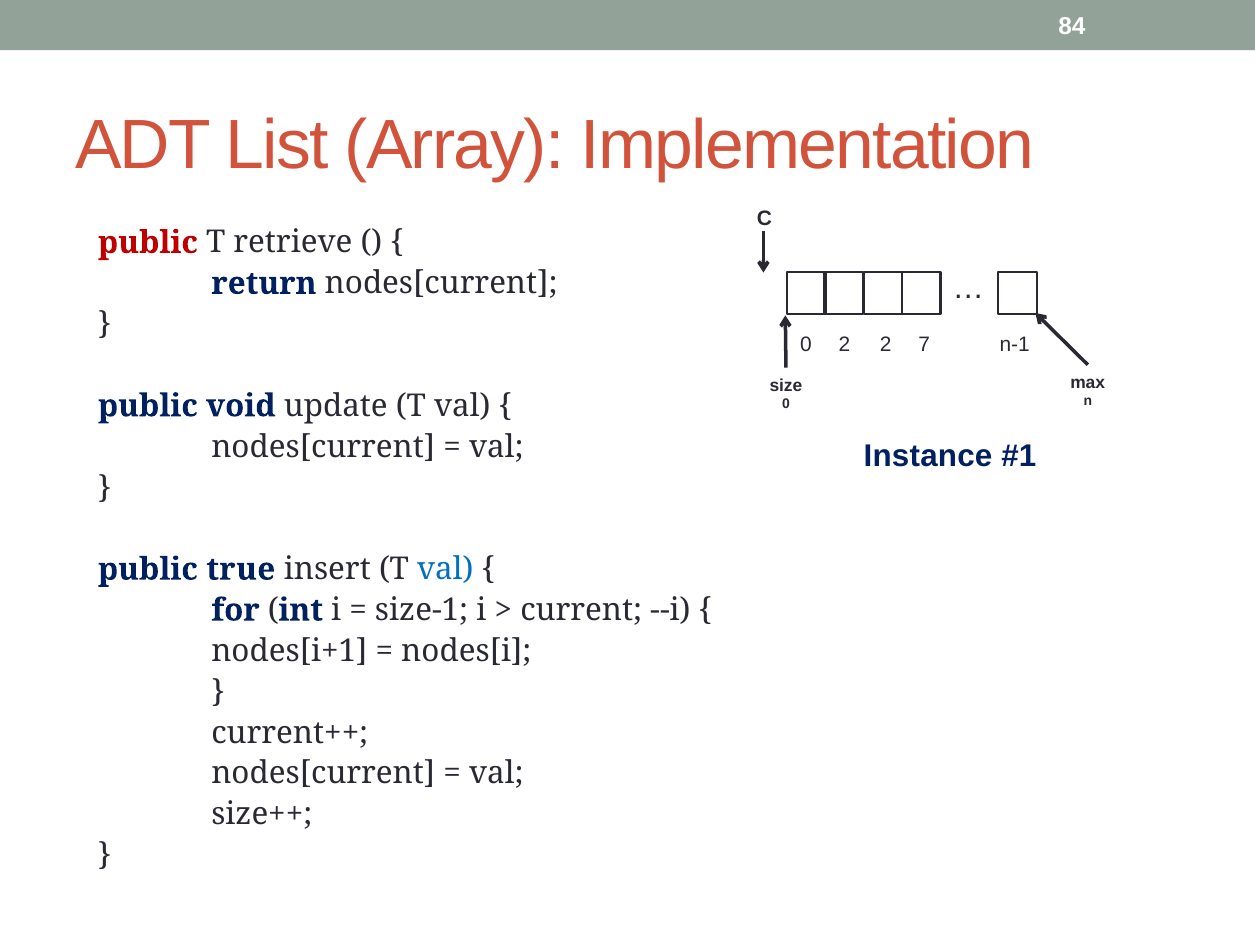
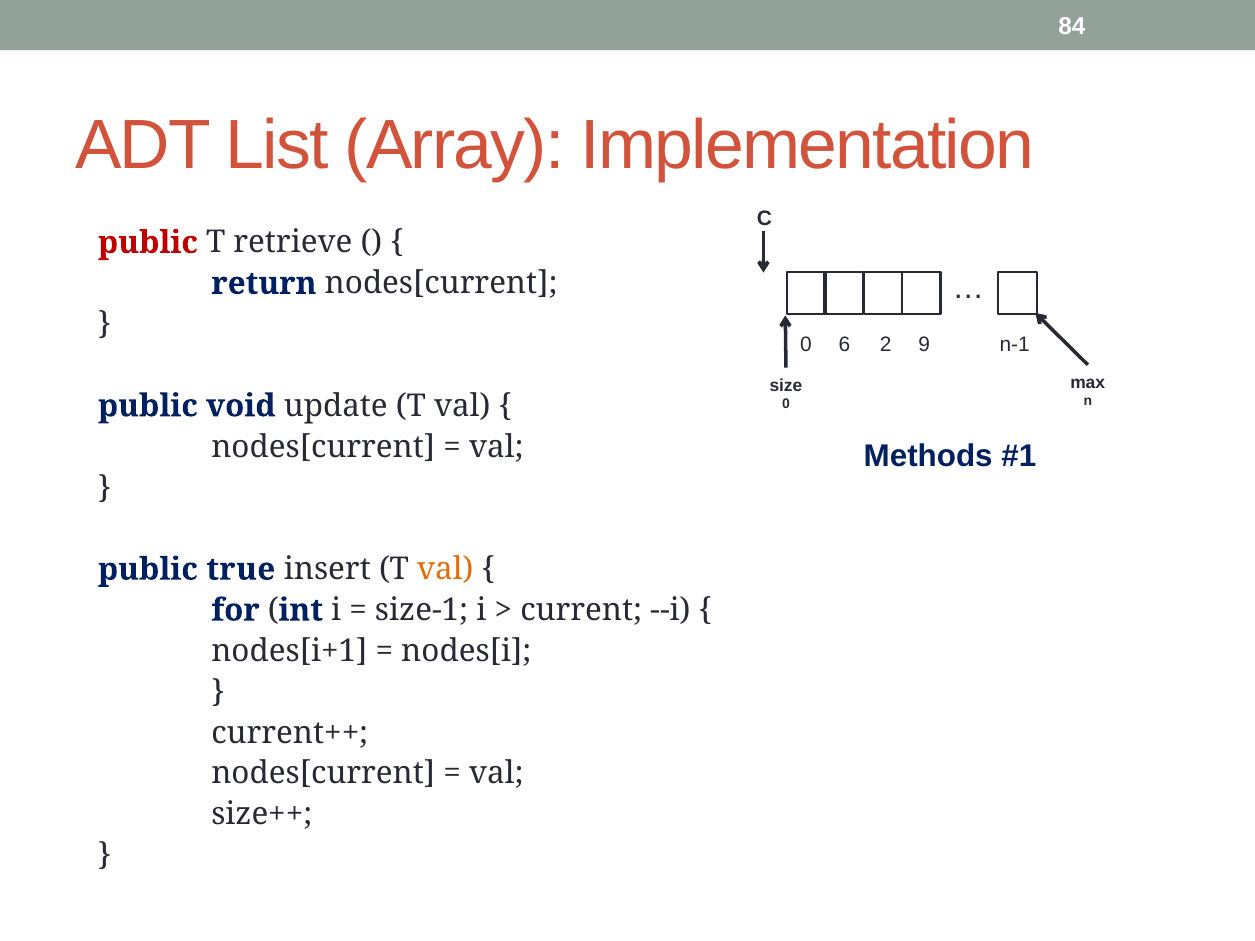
0 2: 2 -> 6
7: 7 -> 9
Instance: Instance -> Methods
val at (445, 569) colour: blue -> orange
